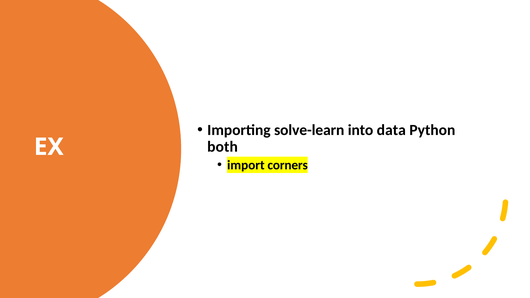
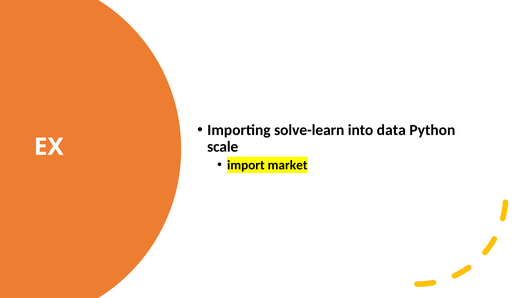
both: both -> scale
corners: corners -> market
